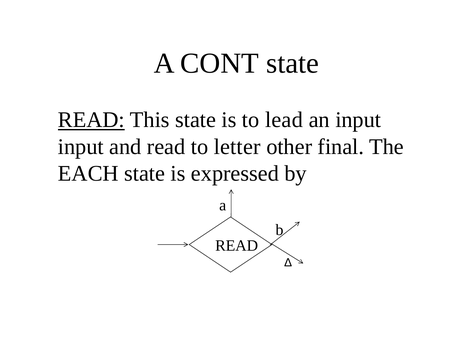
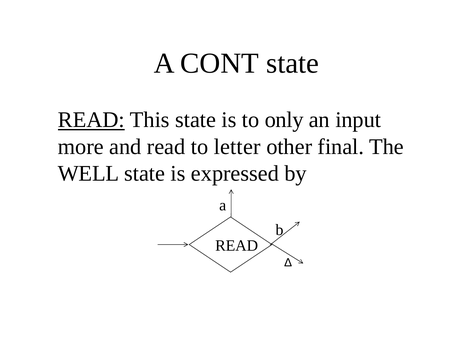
lead: lead -> only
input at (81, 147): input -> more
EACH: EACH -> WELL
